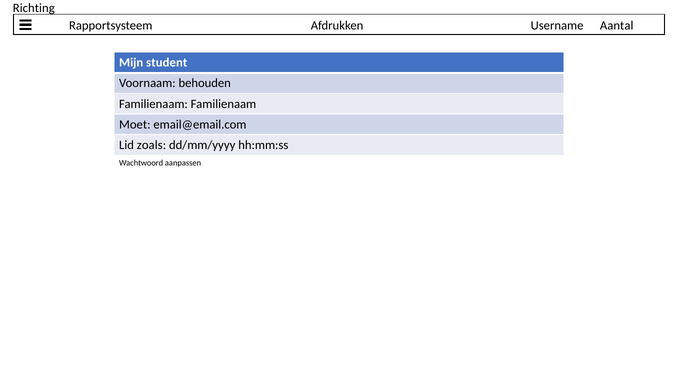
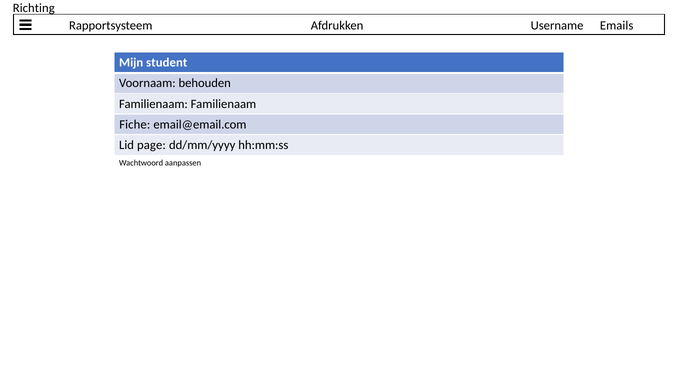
Aantal: Aantal -> Emails
Moet: Moet -> Fiche
zoals: zoals -> page
